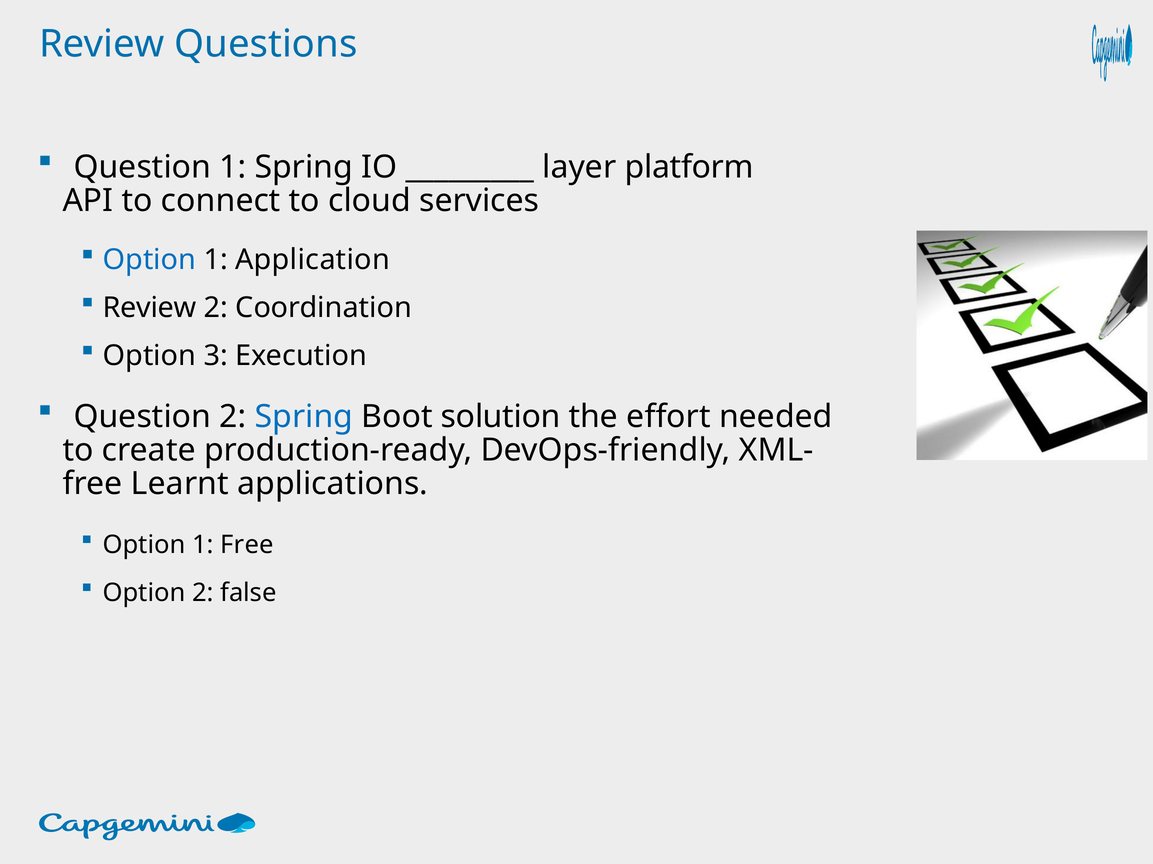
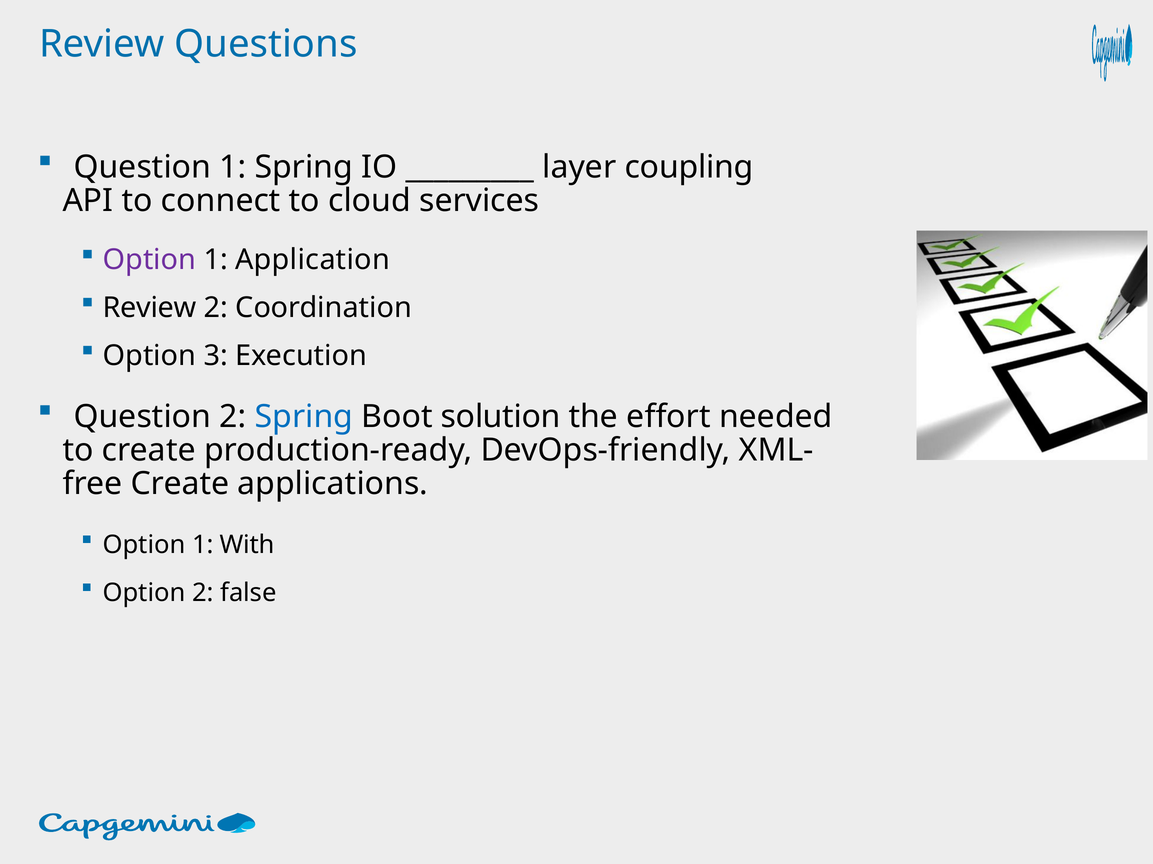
platform: platform -> coupling
Option at (150, 260) colour: blue -> purple
free Learnt: Learnt -> Create
1 Free: Free -> With
